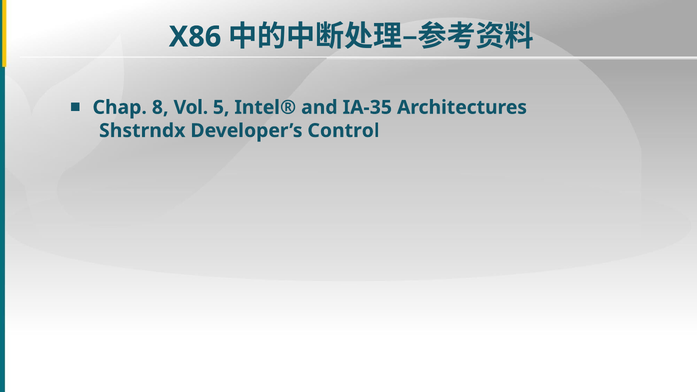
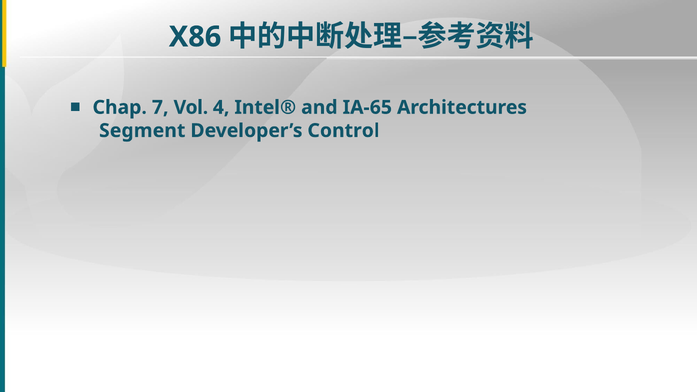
8: 8 -> 7
5: 5 -> 4
IA-35: IA-35 -> IA-65
Shstrndx: Shstrndx -> Segment
